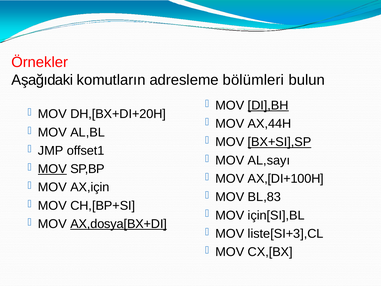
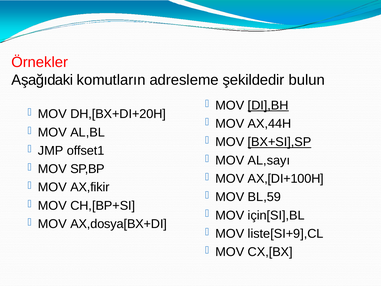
bölümleri: bölümleri -> şekildedir
MOV at (52, 169) underline: present -> none
AX,için: AX,için -> AX,fikir
BL,83: BL,83 -> BL,59
AX,dosya[BX+DI underline: present -> none
liste[SI+3],CL: liste[SI+3],CL -> liste[SI+9],CL
